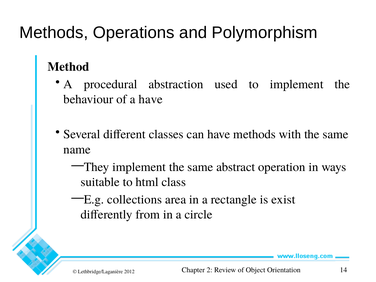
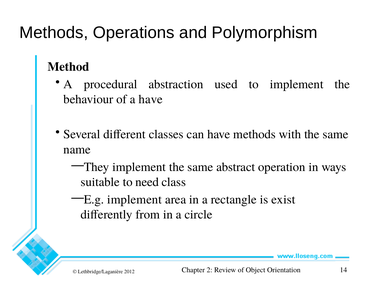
html: html -> need
E.g collections: collections -> implement
